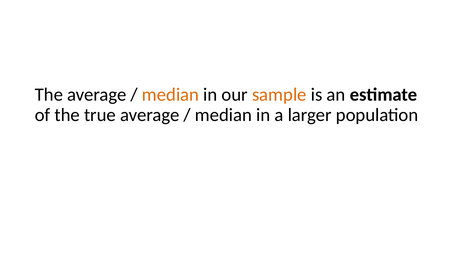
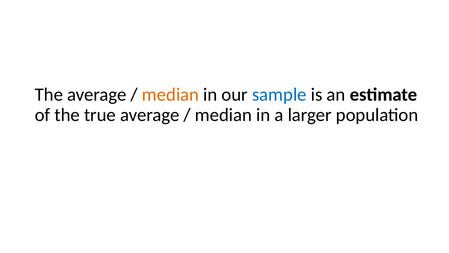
sample colour: orange -> blue
